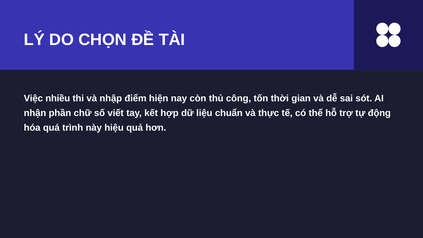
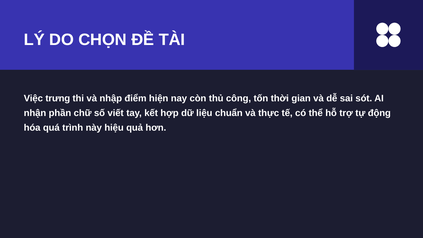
nhiều: nhiều -> trưng
